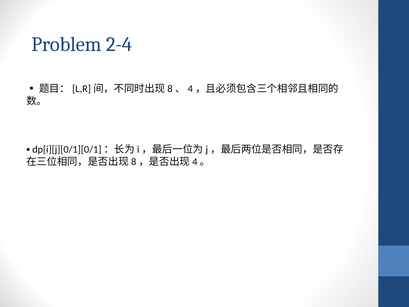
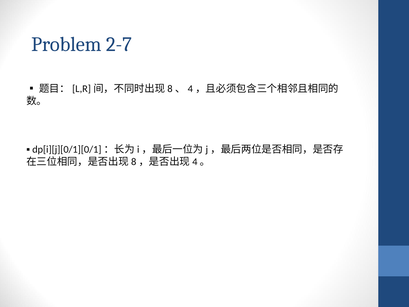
2-4: 2-4 -> 2-7
